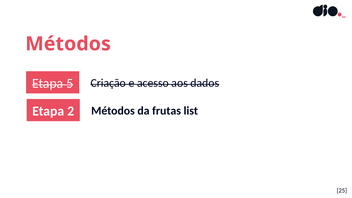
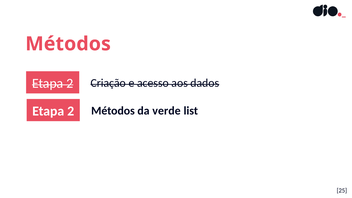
5 at (70, 83): 5 -> 2
frutas: frutas -> verde
